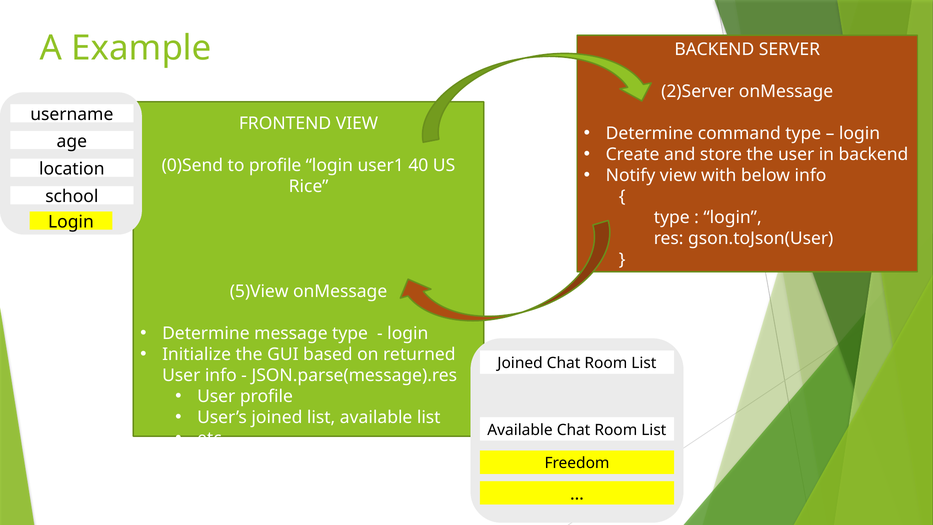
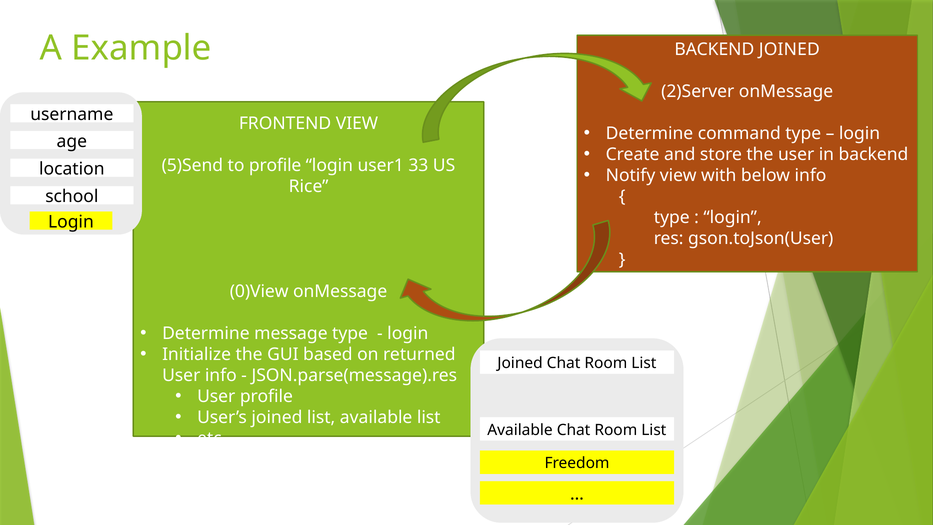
BACKEND SERVER: SERVER -> JOINED
0)Send: 0)Send -> 5)Send
40: 40 -> 33
5)View: 5)View -> 0)View
